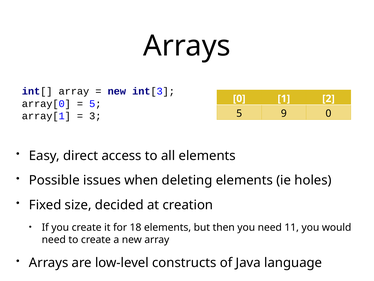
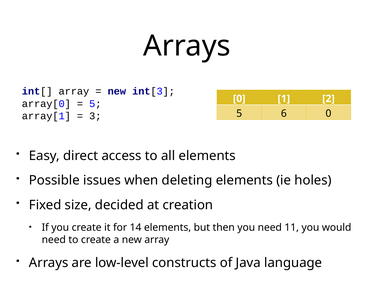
9: 9 -> 6
18: 18 -> 14
